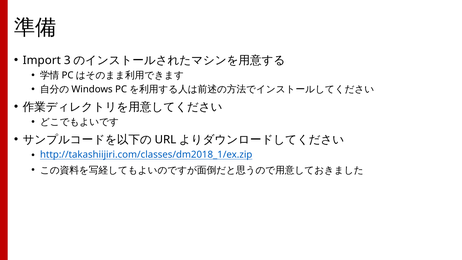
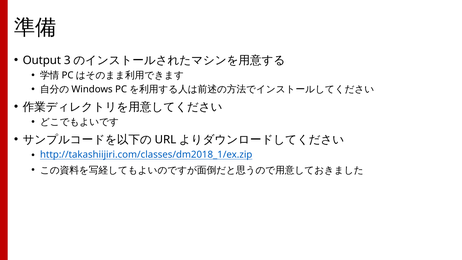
Import: Import -> Output
